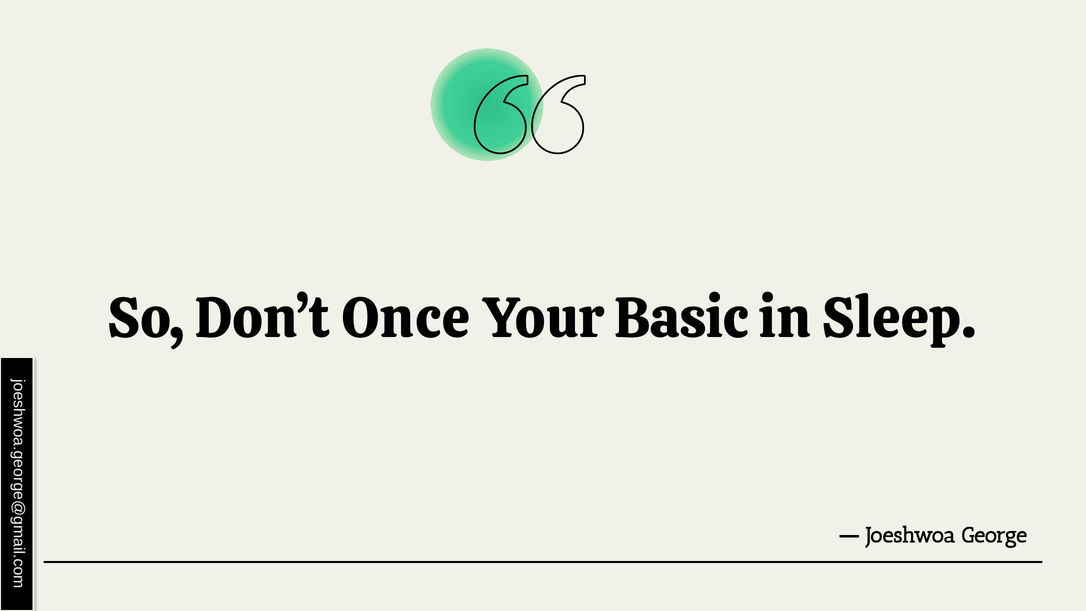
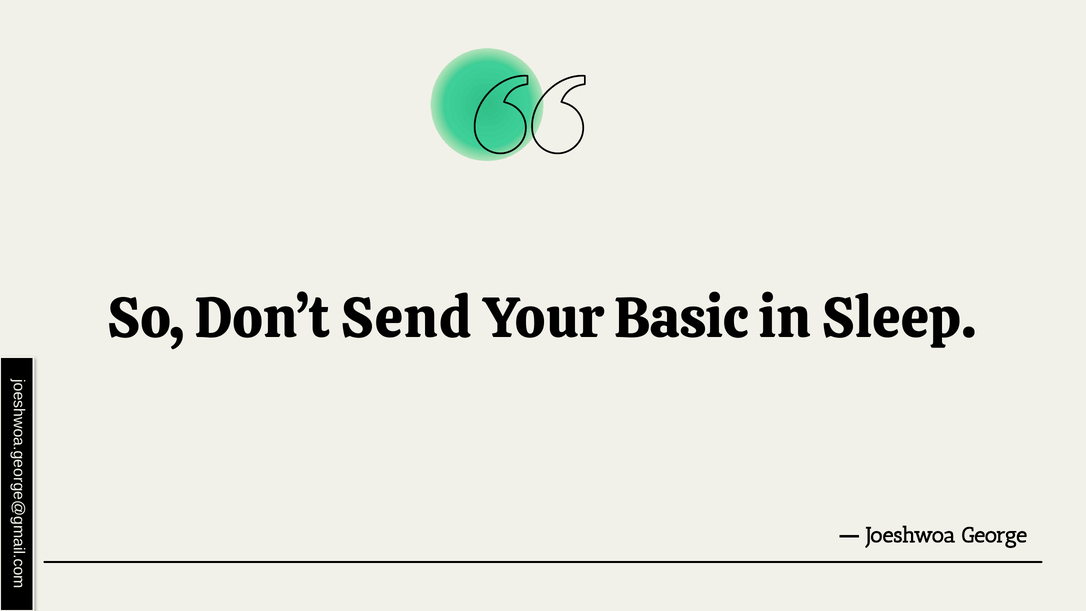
Once: Once -> Send
